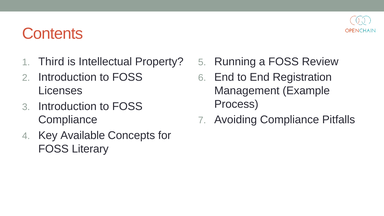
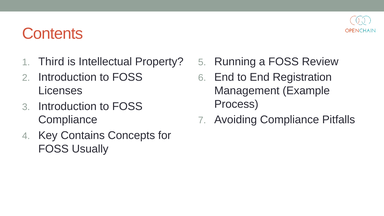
Available: Available -> Contains
Literary: Literary -> Usually
